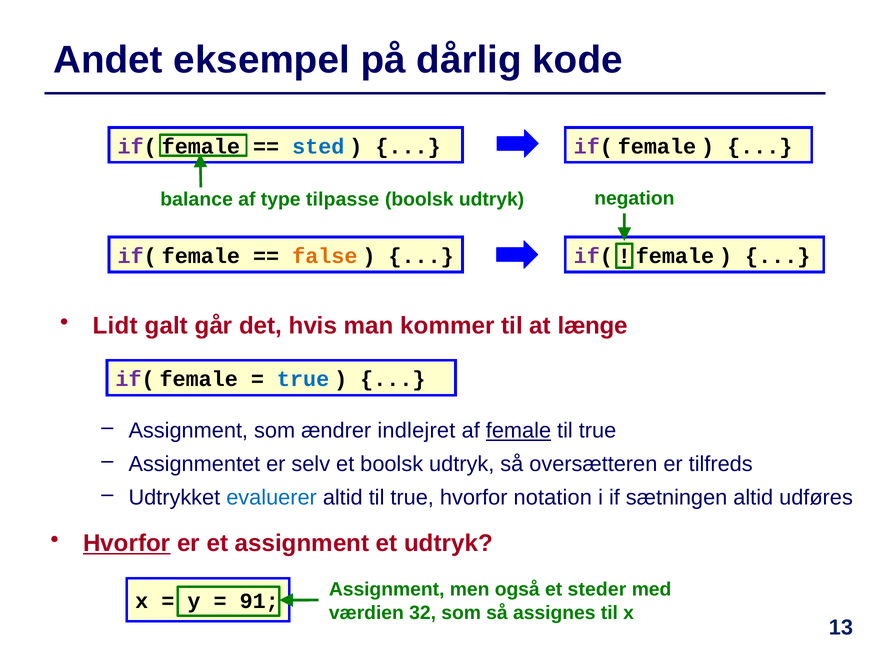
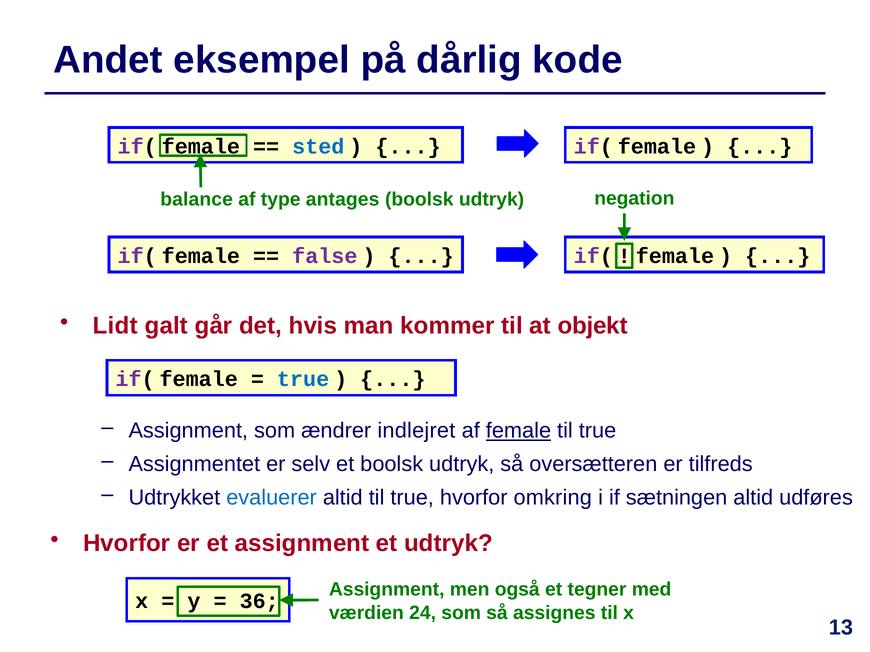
tilpasse: tilpasse -> antages
false colour: orange -> purple
længe: længe -> objekt
notation: notation -> omkring
Hvorfor at (127, 544) underline: present -> none
steder: steder -> tegner
91: 91 -> 36
32: 32 -> 24
